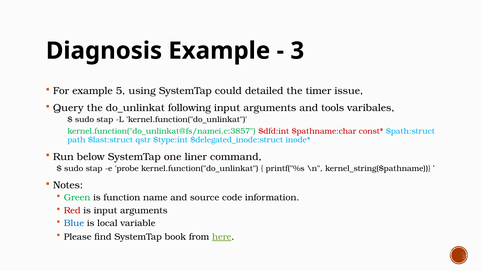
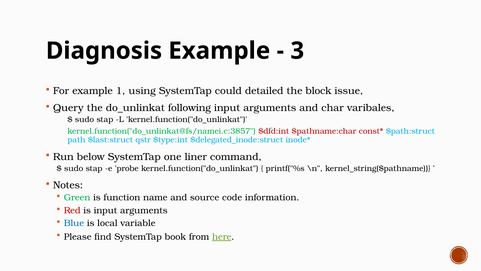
5: 5 -> 1
timer: timer -> block
tools: tools -> char
